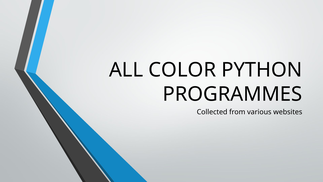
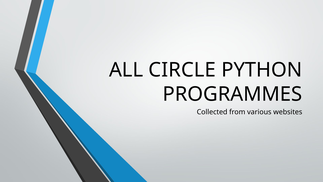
COLOR: COLOR -> CIRCLE
